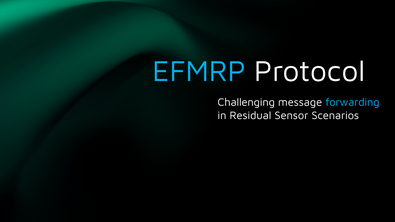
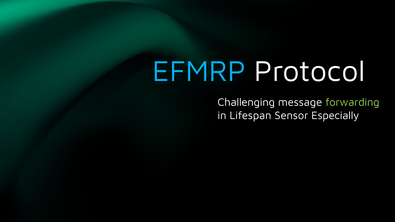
forwarding colour: light blue -> light green
Residual: Residual -> Lifespan
Scenarios: Scenarios -> Especially
